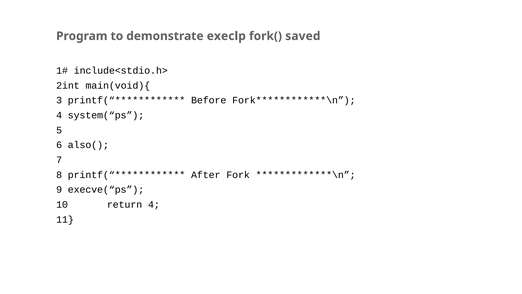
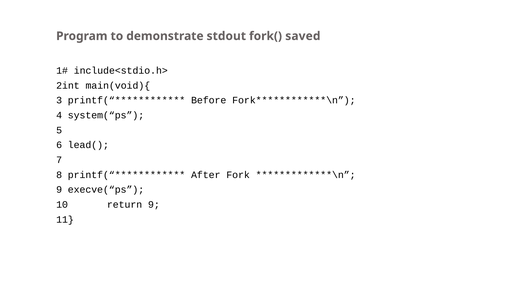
execlp: execlp -> stdout
also(: also( -> lead(
return 4: 4 -> 9
